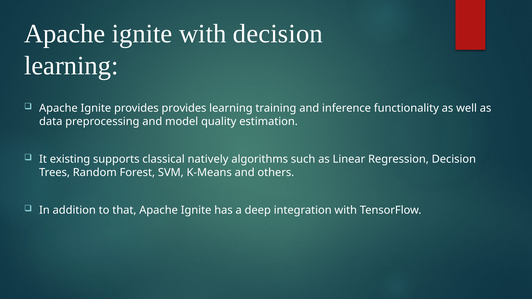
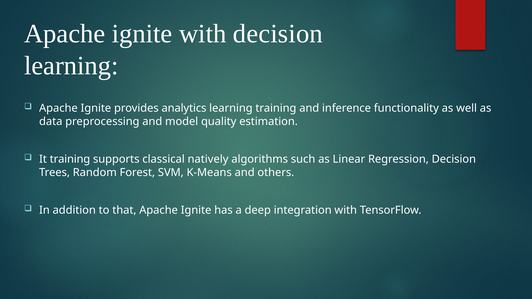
provides provides: provides -> analytics
It existing: existing -> training
